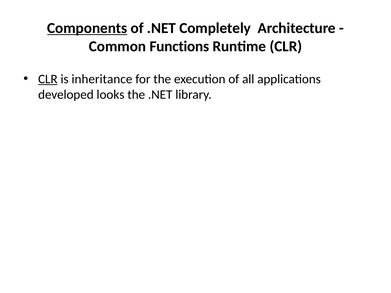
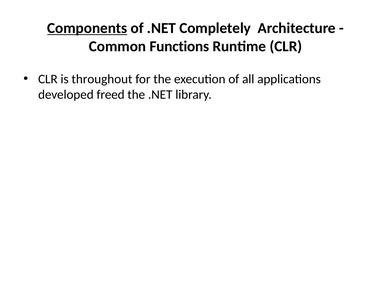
CLR at (48, 79) underline: present -> none
inheritance: inheritance -> throughout
looks: looks -> freed
